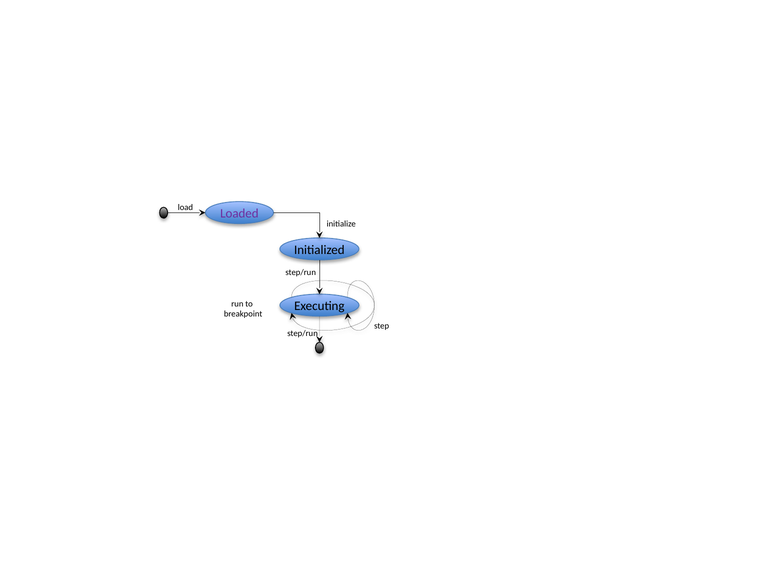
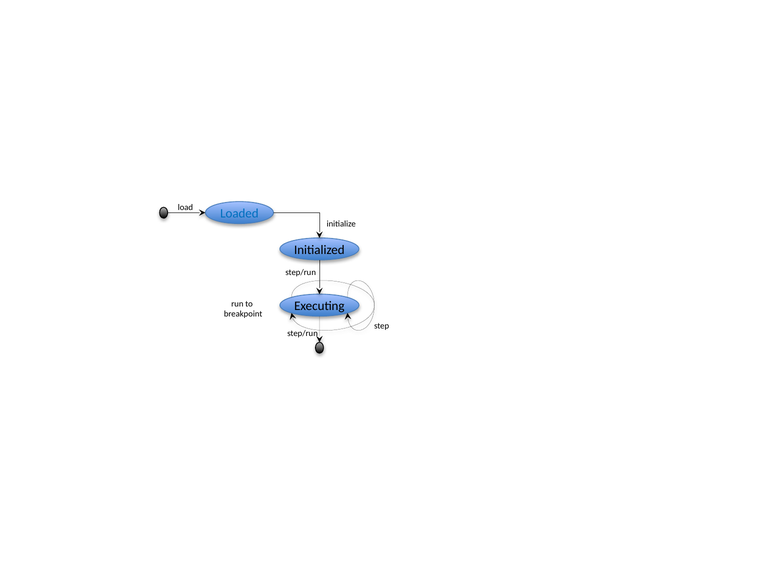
Loaded colour: purple -> blue
